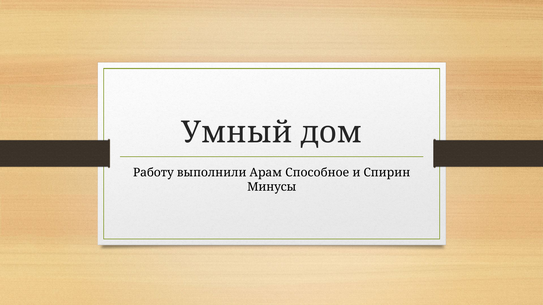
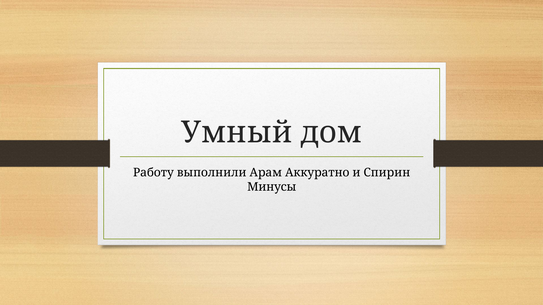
Способное: Способное -> Аккуратно
